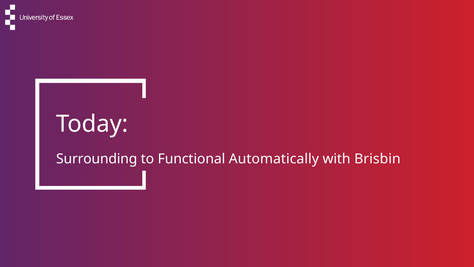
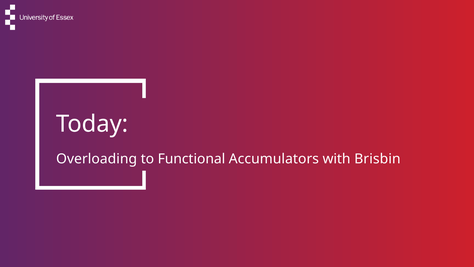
Surrounding: Surrounding -> Overloading
Automatically: Automatically -> Accumulators
